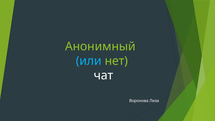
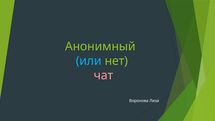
чат colour: white -> pink
